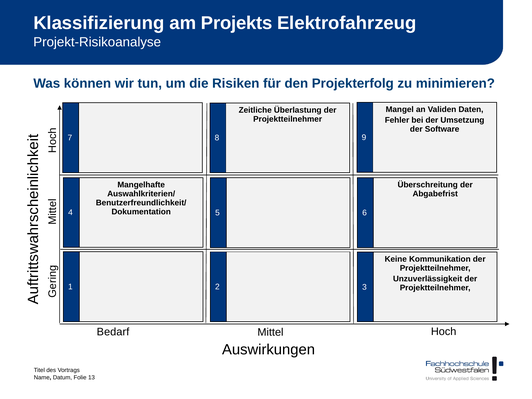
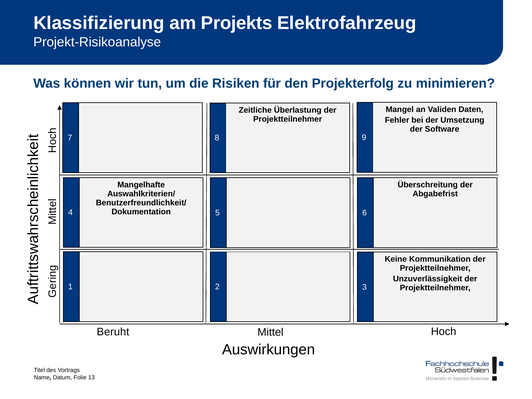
Bedarf: Bedarf -> Beruht
